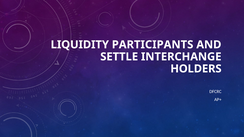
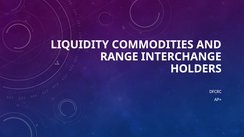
PARTICIPANTS: PARTICIPANTS -> COMMODITIES
SETTLE: SETTLE -> RANGE
